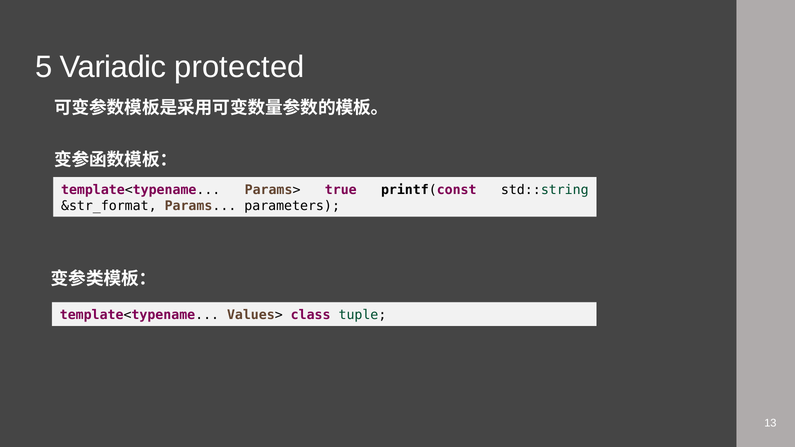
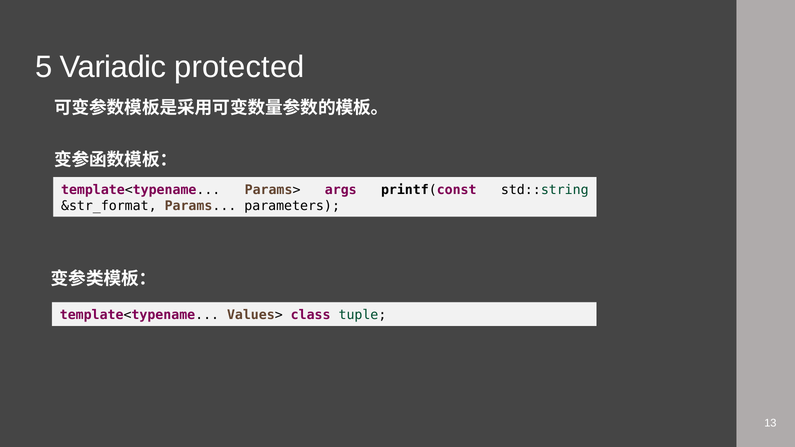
true: true -> args
